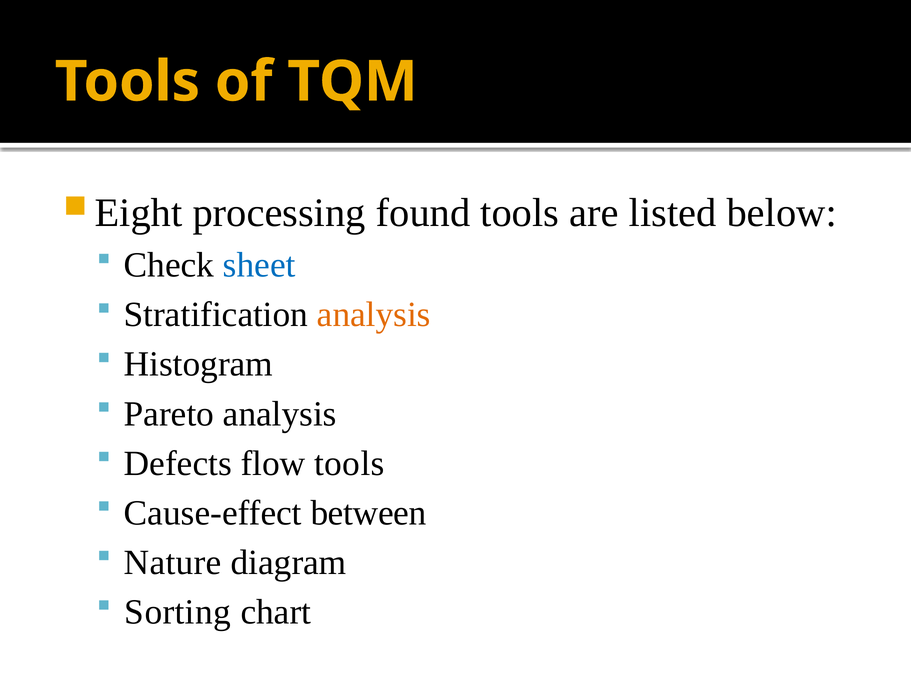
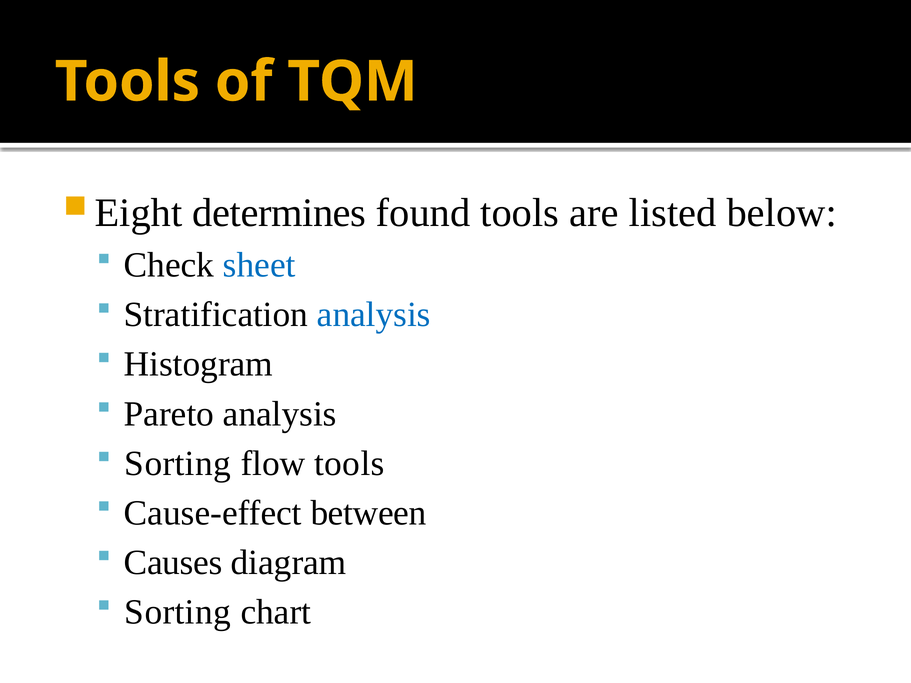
processing: processing -> determines
analysis at (374, 315) colour: orange -> blue
Defects at (178, 463): Defects -> Sorting
Nature: Nature -> Causes
